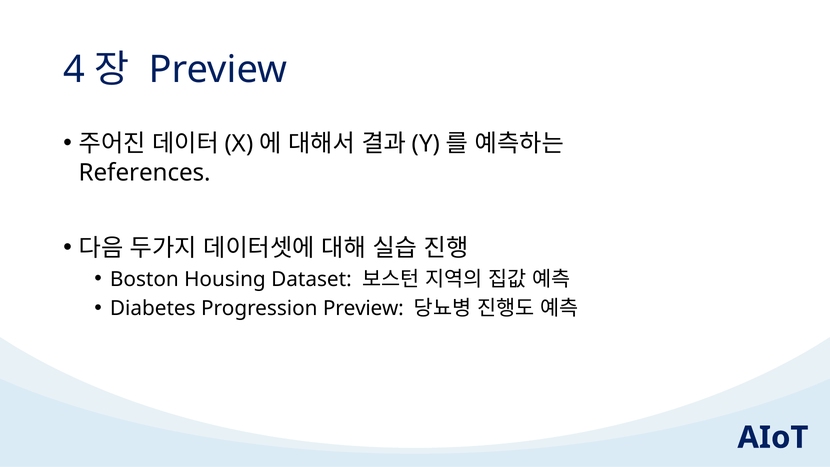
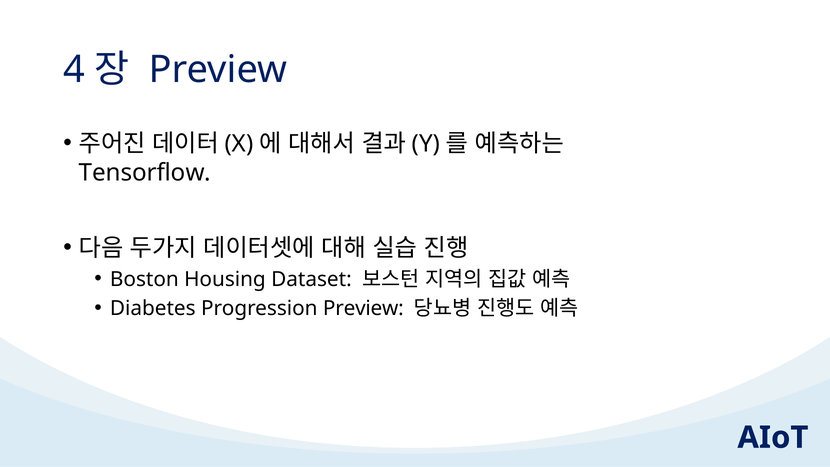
References: References -> Tensorflow
